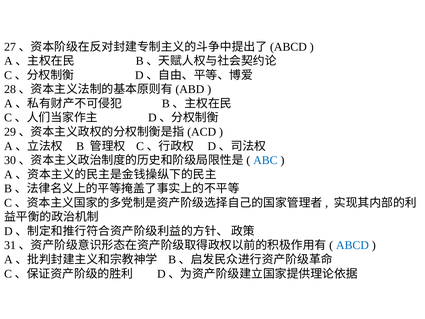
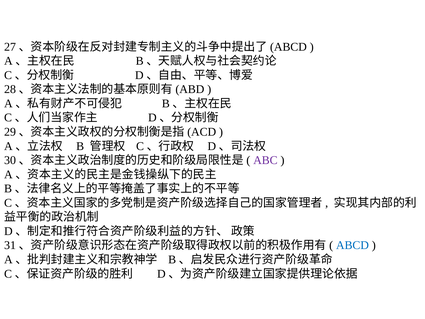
ABC colour: blue -> purple
